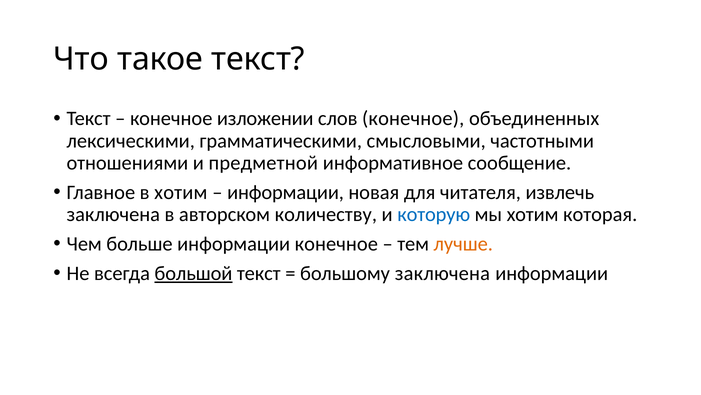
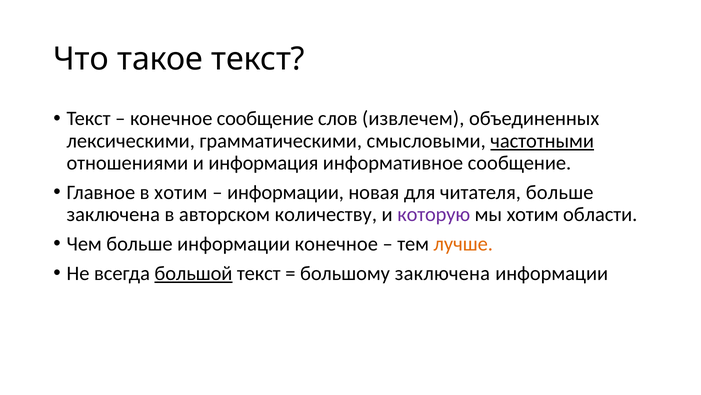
конечное изложении: изложении -> сообщение
слов конечное: конечное -> извлечем
частотными underline: none -> present
предметной: предметной -> информация
читателя извлечь: извлечь -> больше
которую colour: blue -> purple
которая: которая -> области
